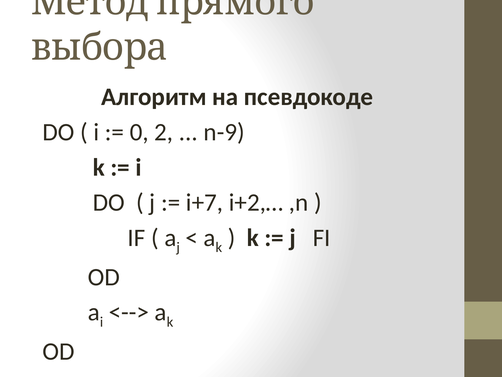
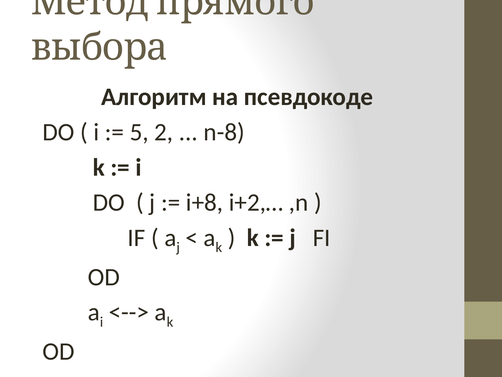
0: 0 -> 5
n-9: n-9 -> n-8
i+7: i+7 -> i+8
